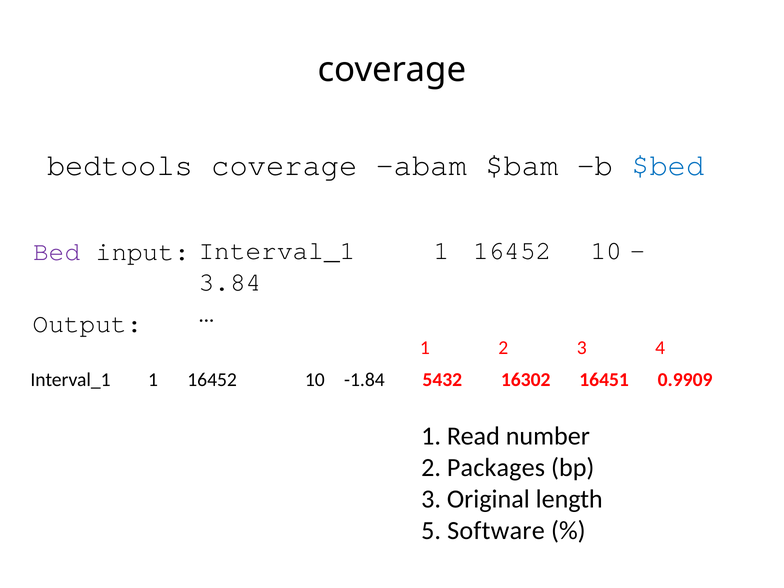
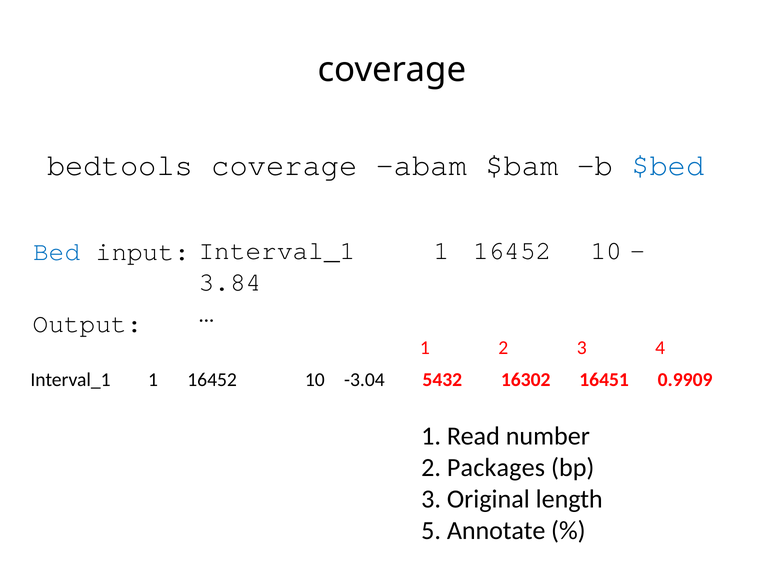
Bed colour: purple -> blue
-1.84: -1.84 -> -3.04
Software: Software -> Annotate
